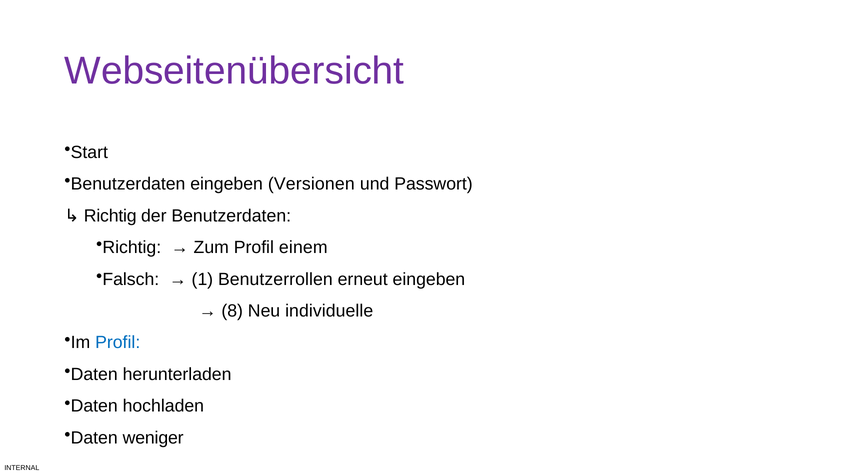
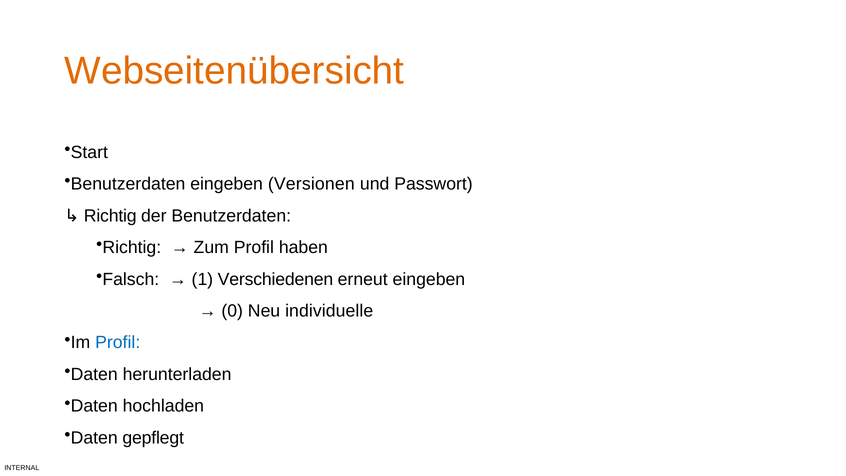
Webseitenübersicht colour: purple -> orange
einem: einem -> haben
Benutzerrollen: Benutzerrollen -> Verschiedenen
8: 8 -> 0
weniger: weniger -> gepflegt
